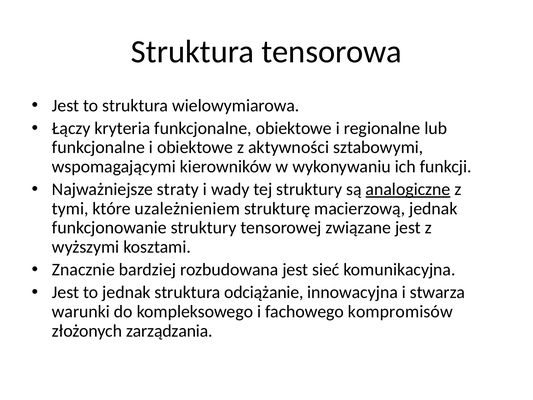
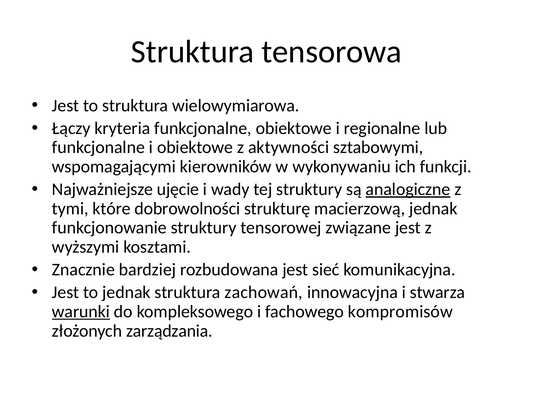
straty: straty -> ujęcie
uzależnieniem: uzależnieniem -> dobrowolności
odciążanie: odciążanie -> zachowań
warunki underline: none -> present
